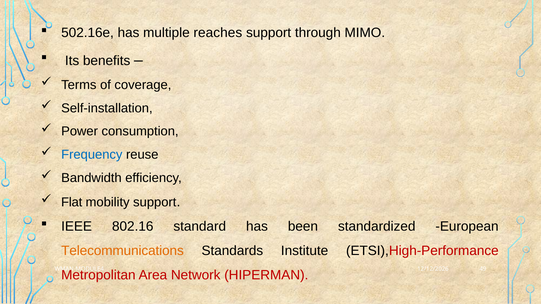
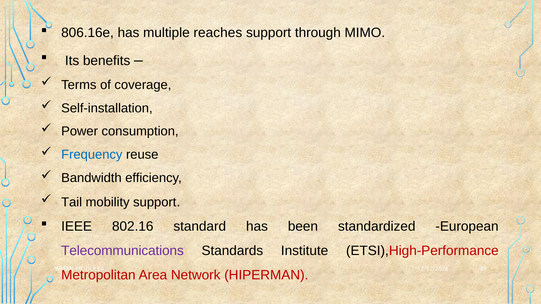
502.16e: 502.16e -> 806.16e
Flat: Flat -> Tail
Telecommunications colour: orange -> purple
